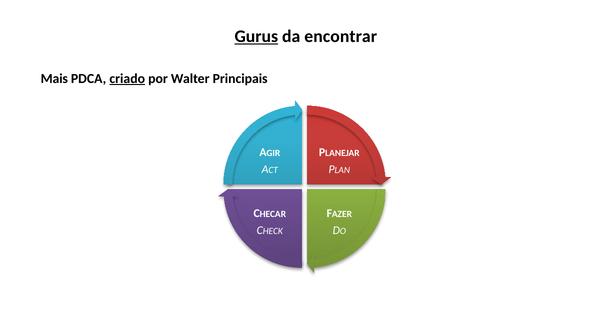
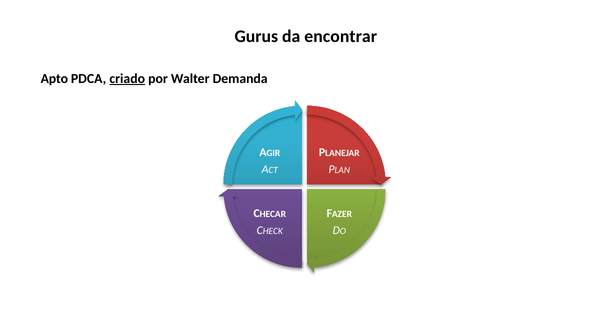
Gurus underline: present -> none
Mais: Mais -> Apto
Principais: Principais -> Demanda
